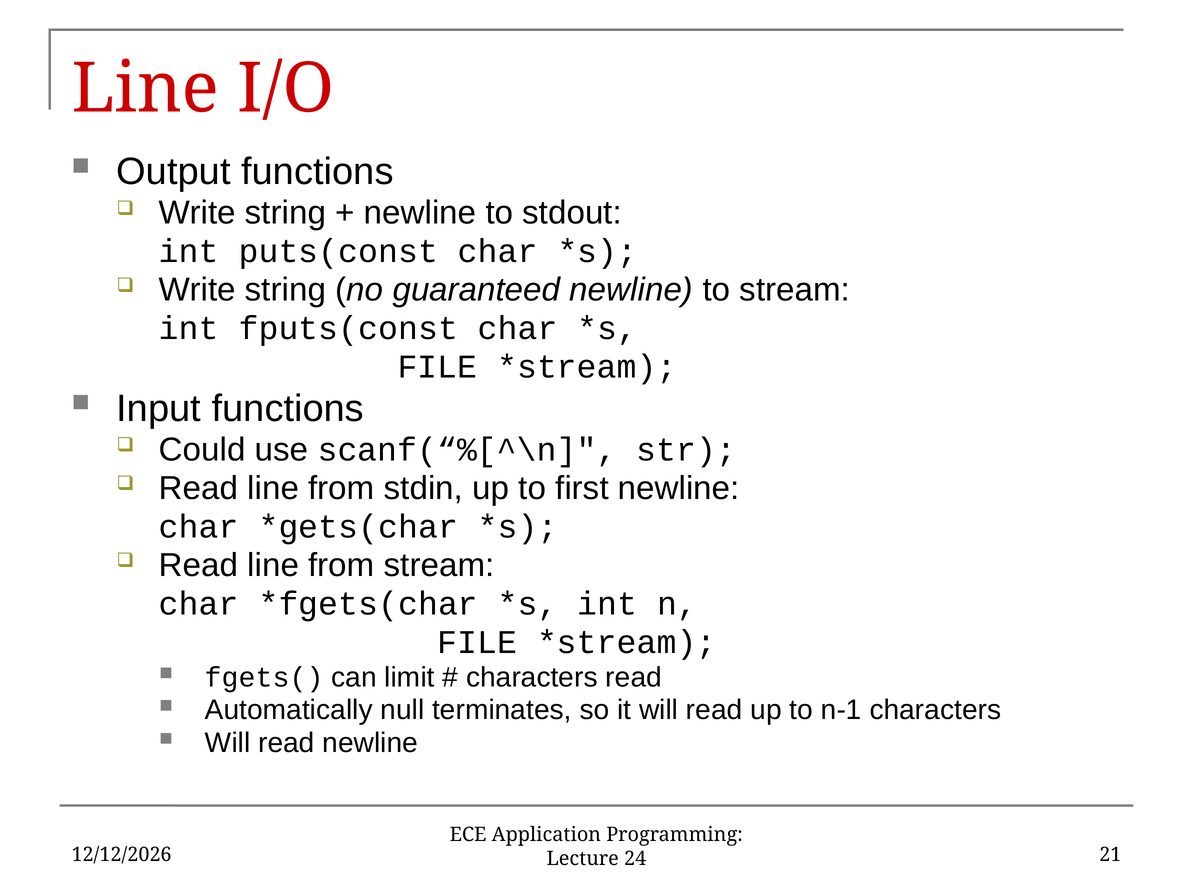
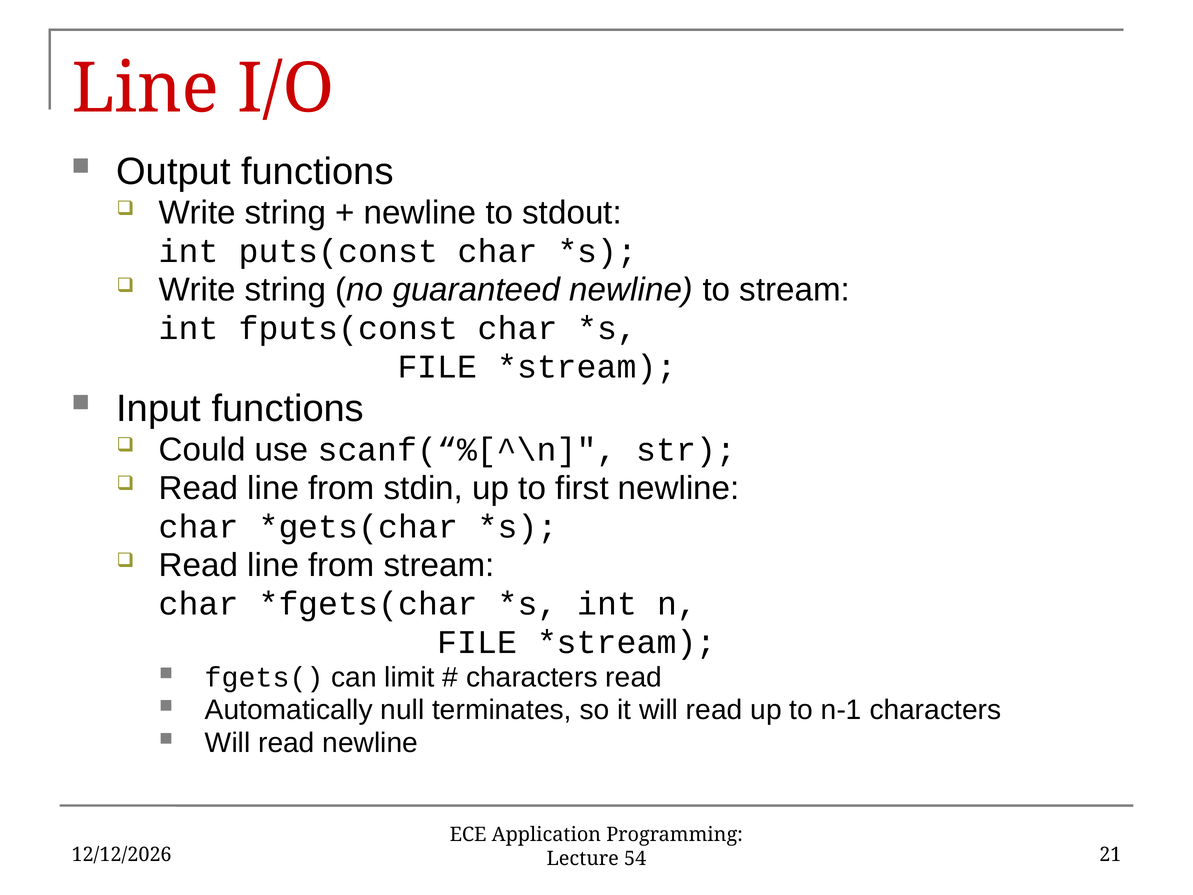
24: 24 -> 54
